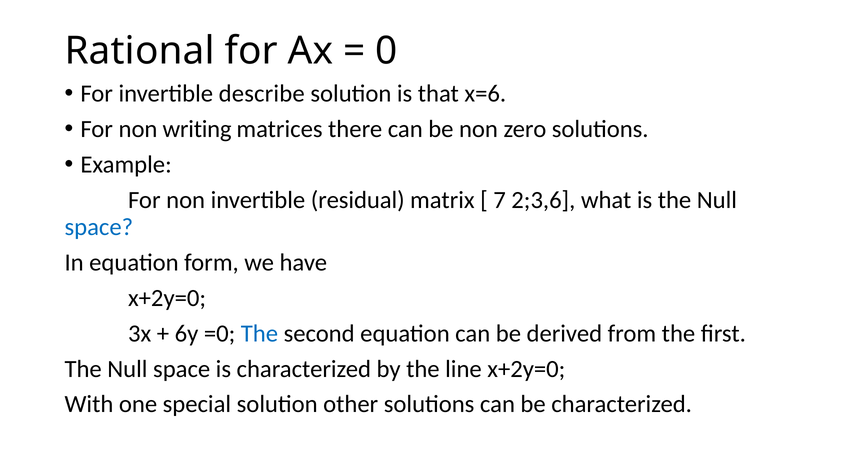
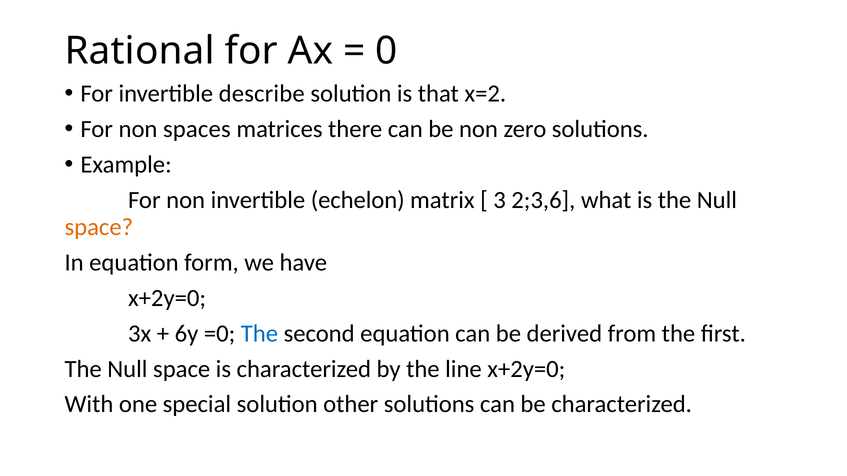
x=6: x=6 -> x=2
writing: writing -> spaces
residual: residual -> echelon
7: 7 -> 3
space at (99, 227) colour: blue -> orange
